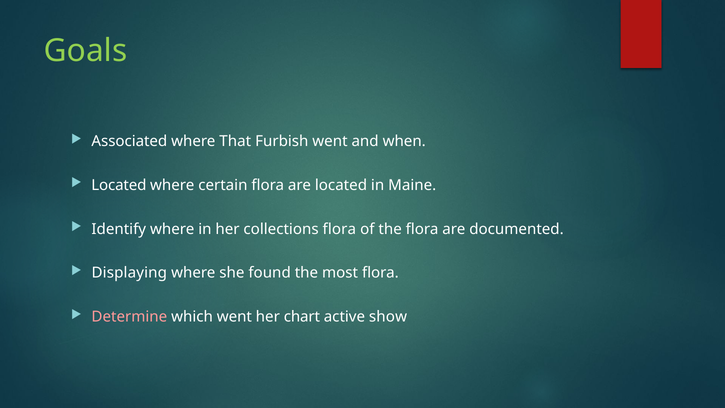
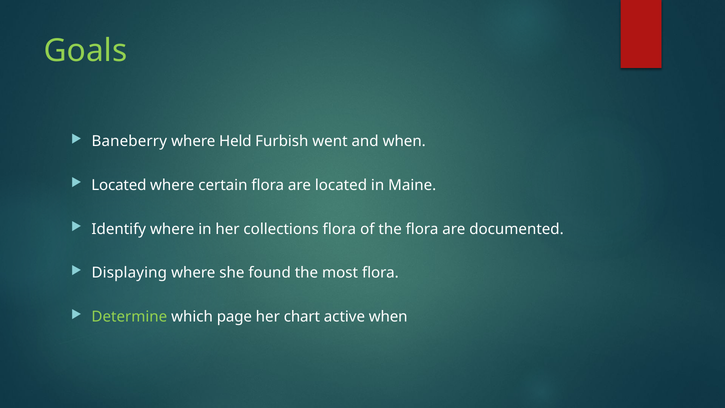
Associated: Associated -> Baneberry
That: That -> Held
Determine colour: pink -> light green
which went: went -> page
active show: show -> when
